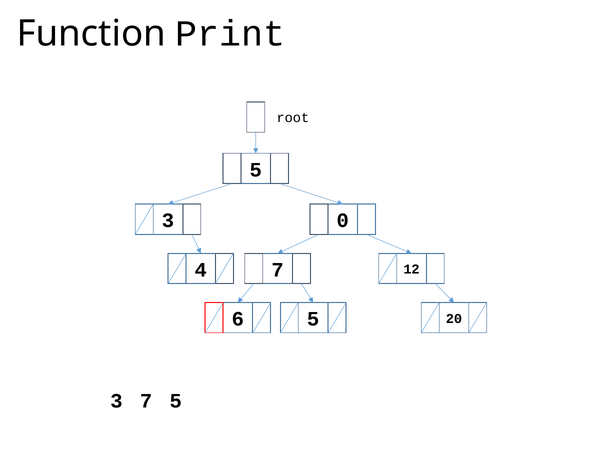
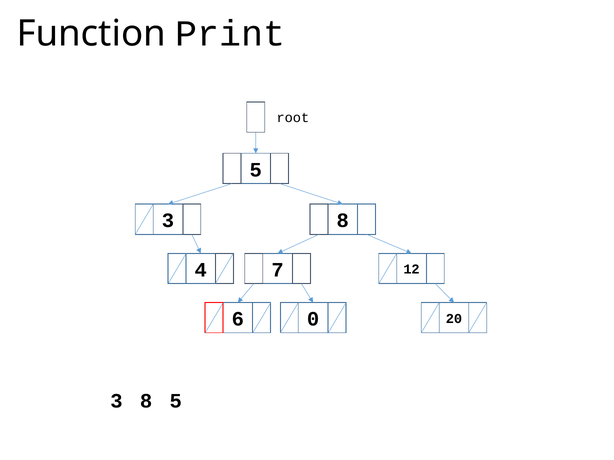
0 at (343, 221): 0 -> 8
6 5: 5 -> 0
7 at (146, 402): 7 -> 8
